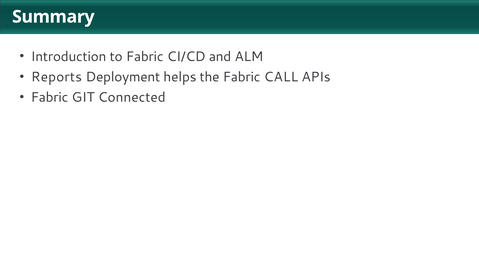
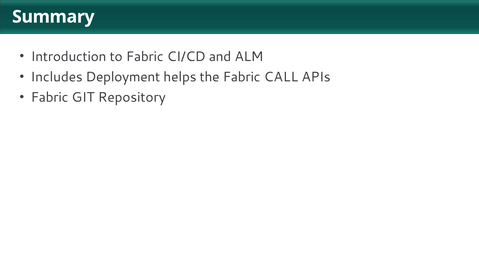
Reports: Reports -> Includes
Connected: Connected -> Repository
